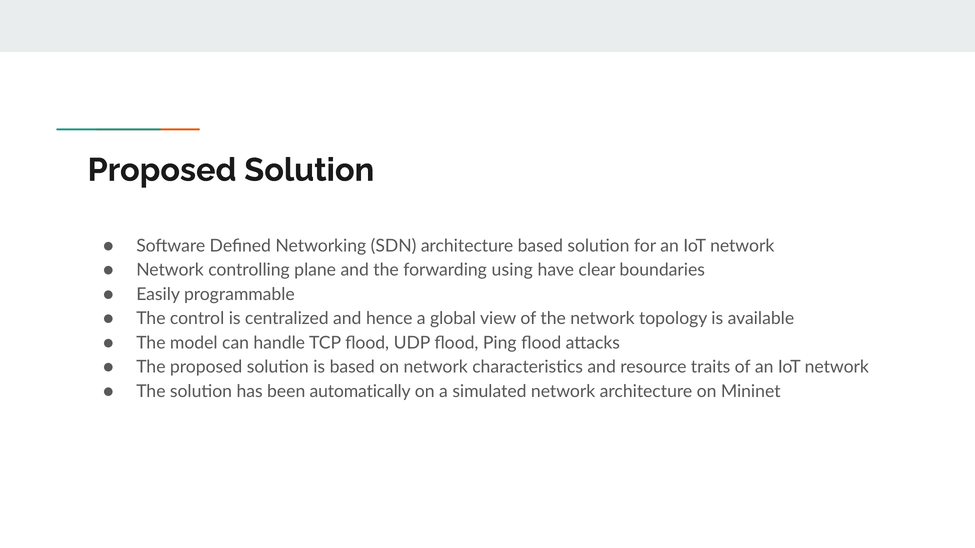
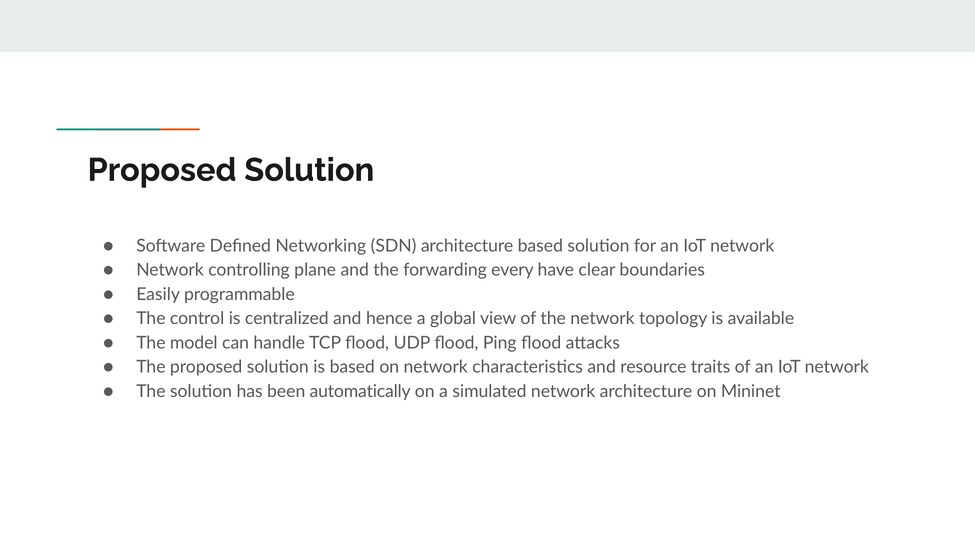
using: using -> every
